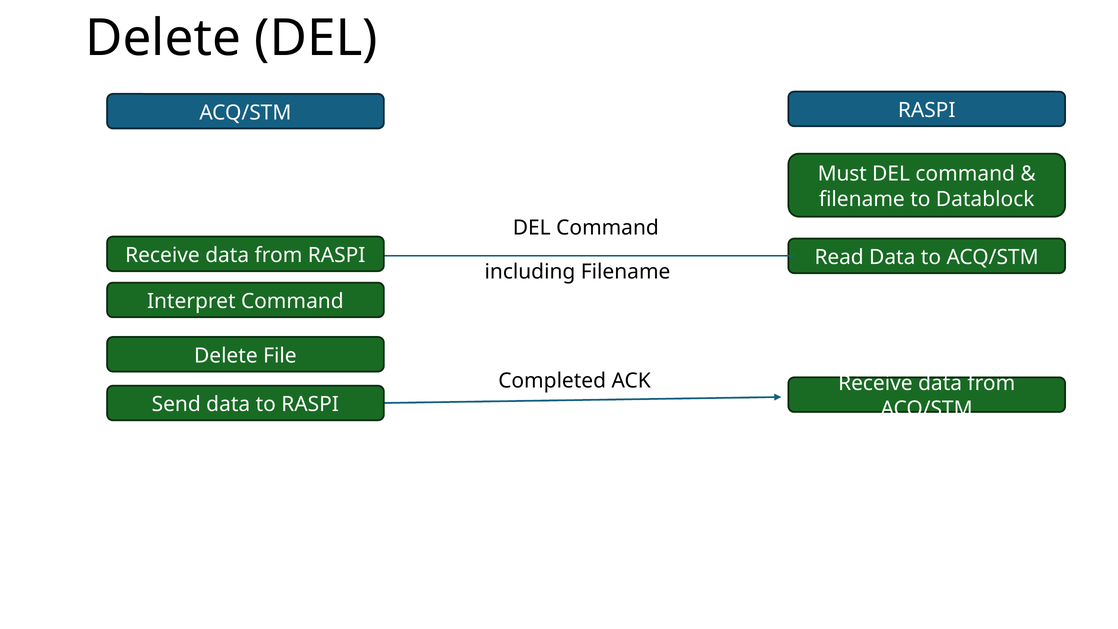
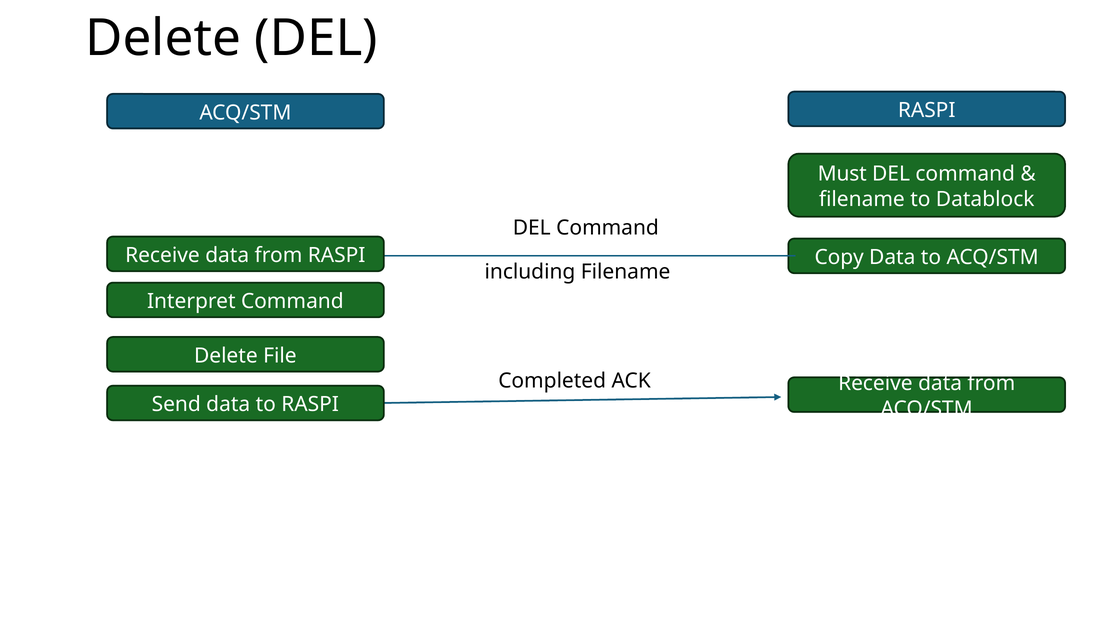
Read: Read -> Copy
